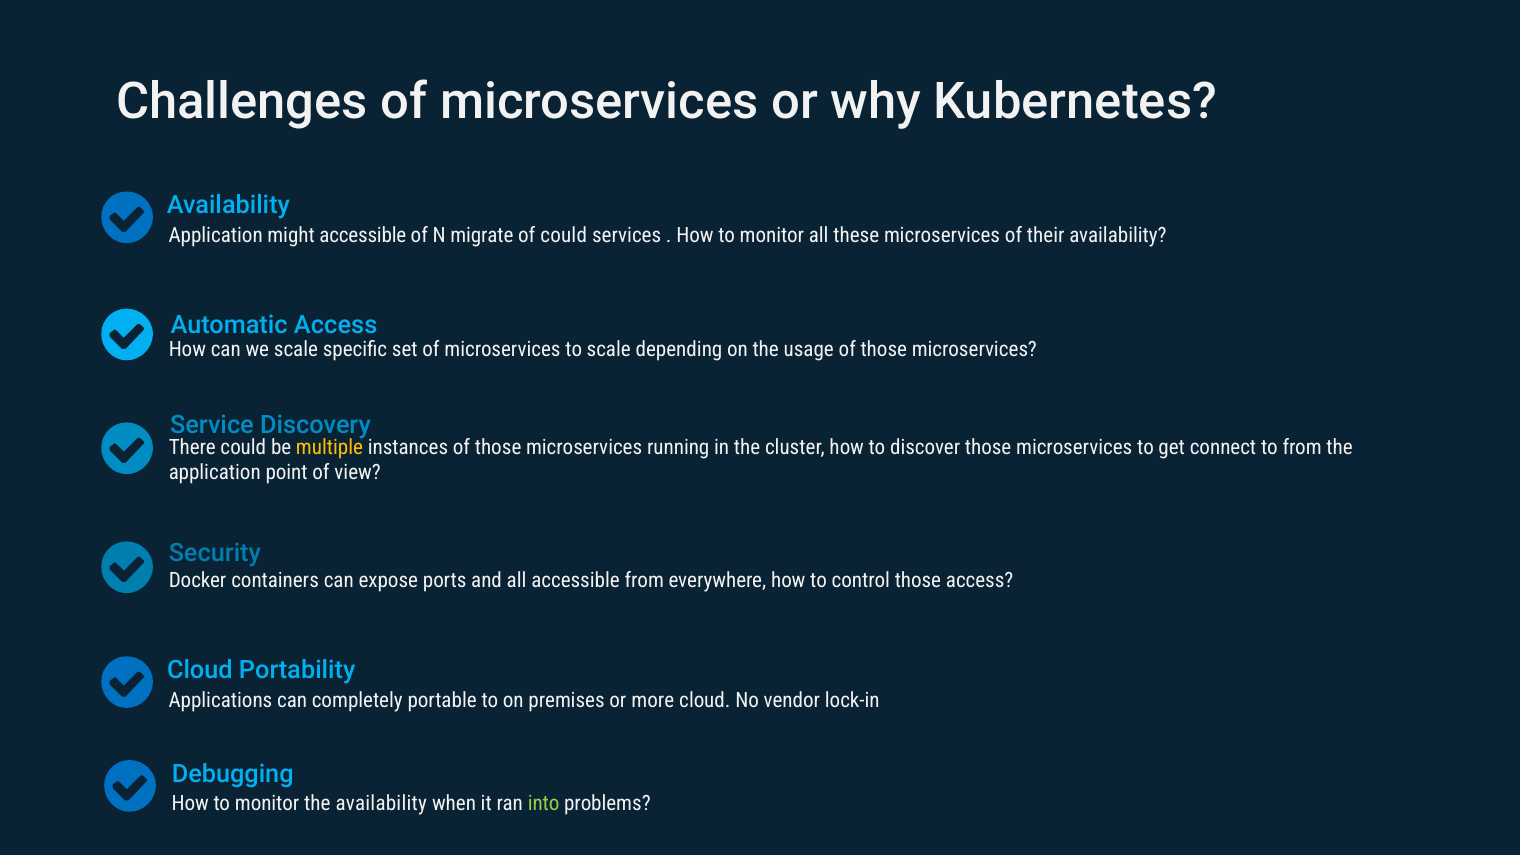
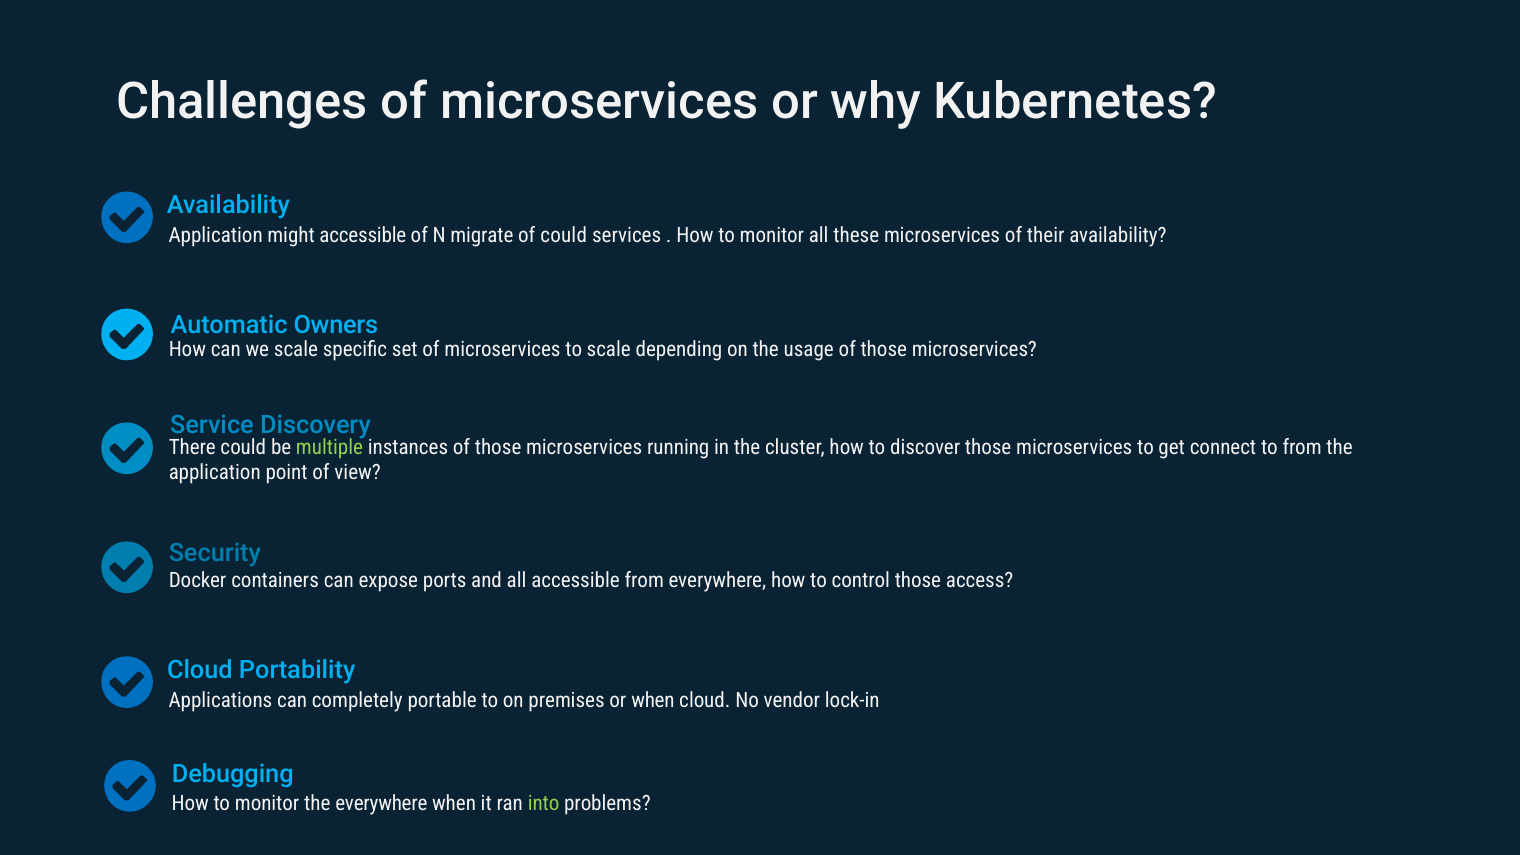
Automatic Access: Access -> Owners
multiple colour: yellow -> light green
or more: more -> when
the availability: availability -> everywhere
